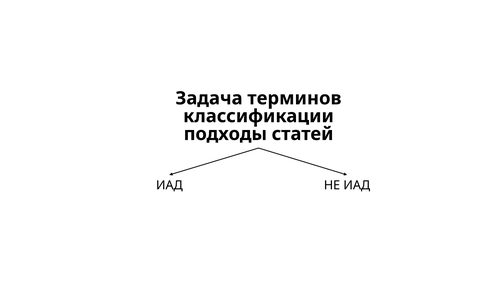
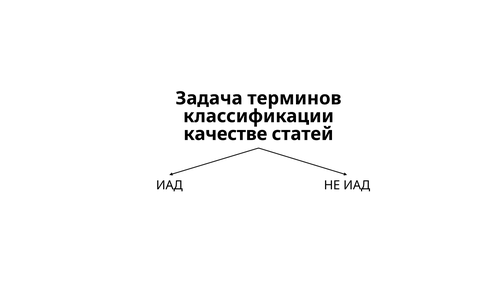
подходы: подходы -> качестве
